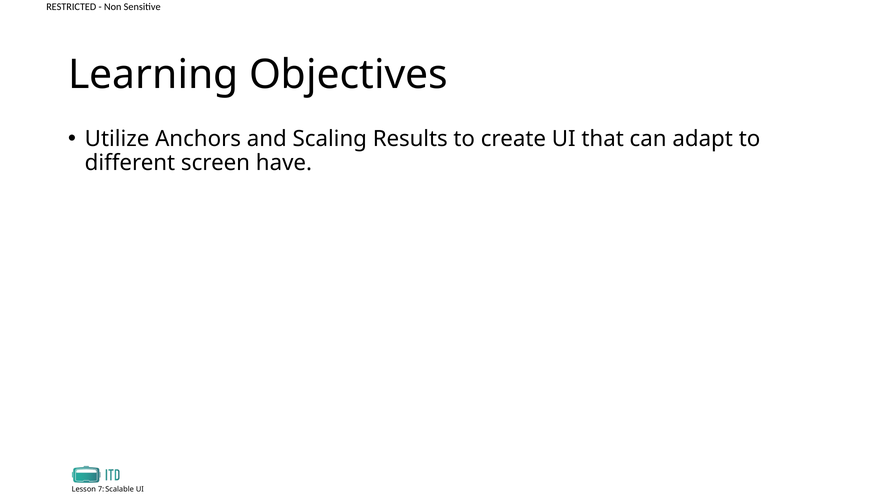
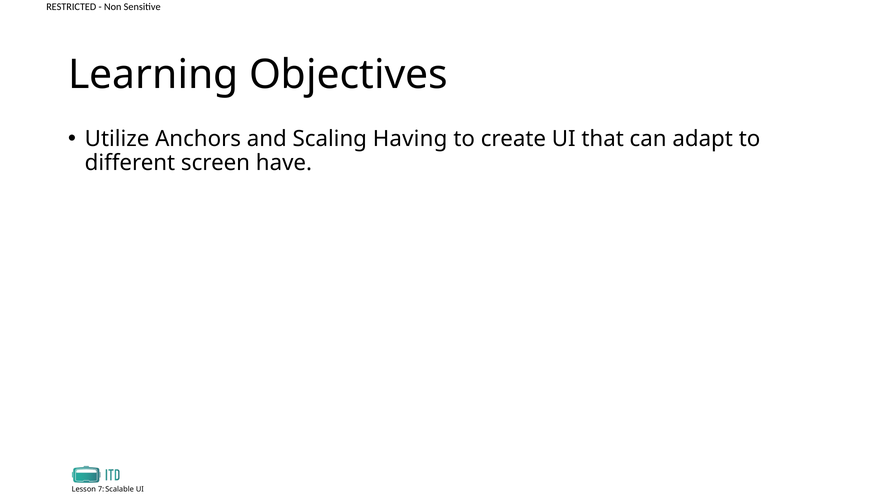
Results: Results -> Having
